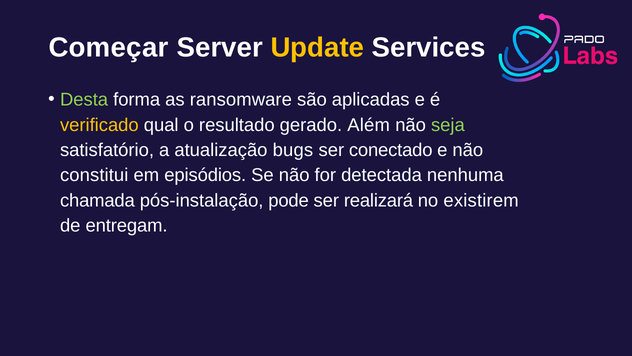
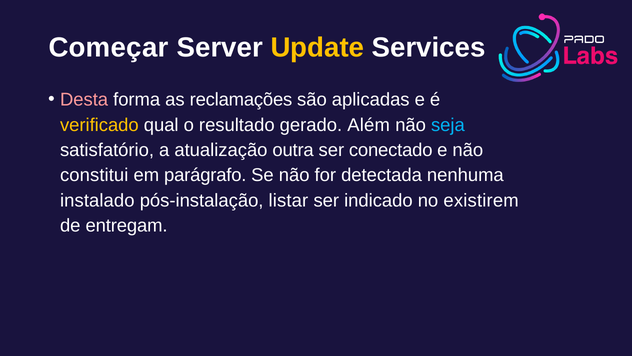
Desta colour: light green -> pink
ransomware: ransomware -> reclamações
seja colour: light green -> light blue
bugs: bugs -> outra
episódios: episódios -> parágrafo
chamada: chamada -> instalado
pode: pode -> listar
realizará: realizará -> indicado
